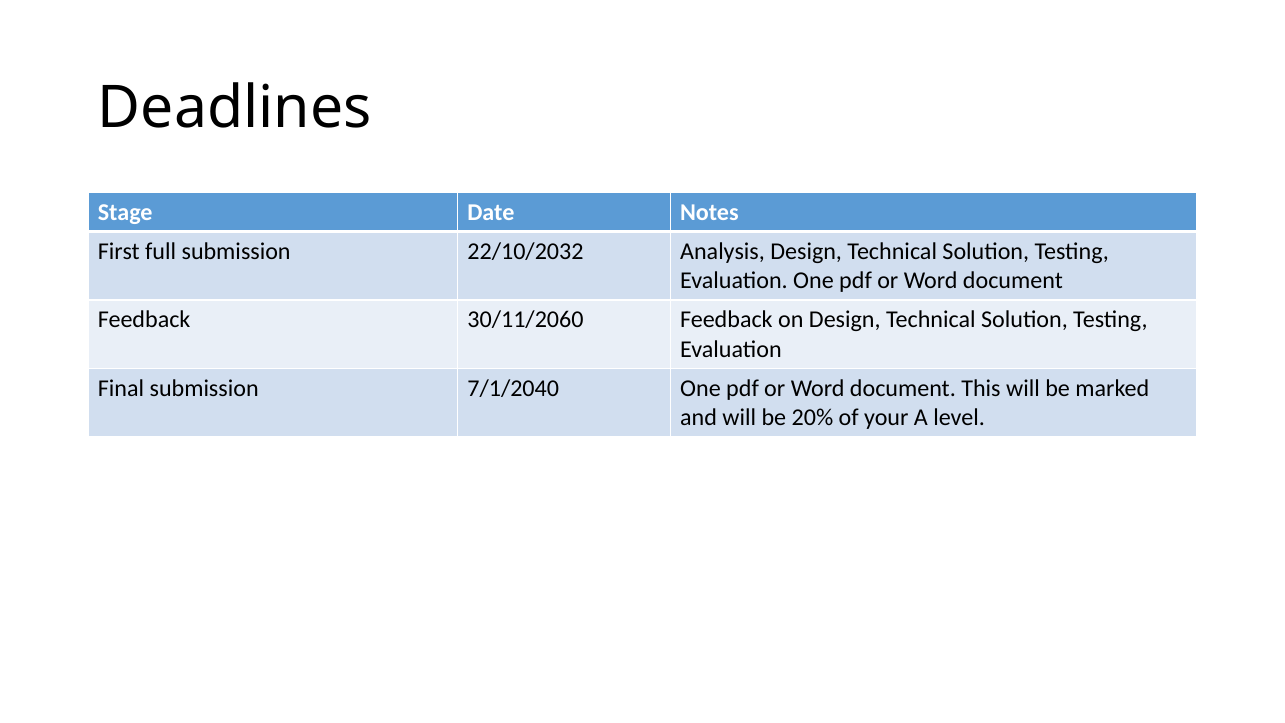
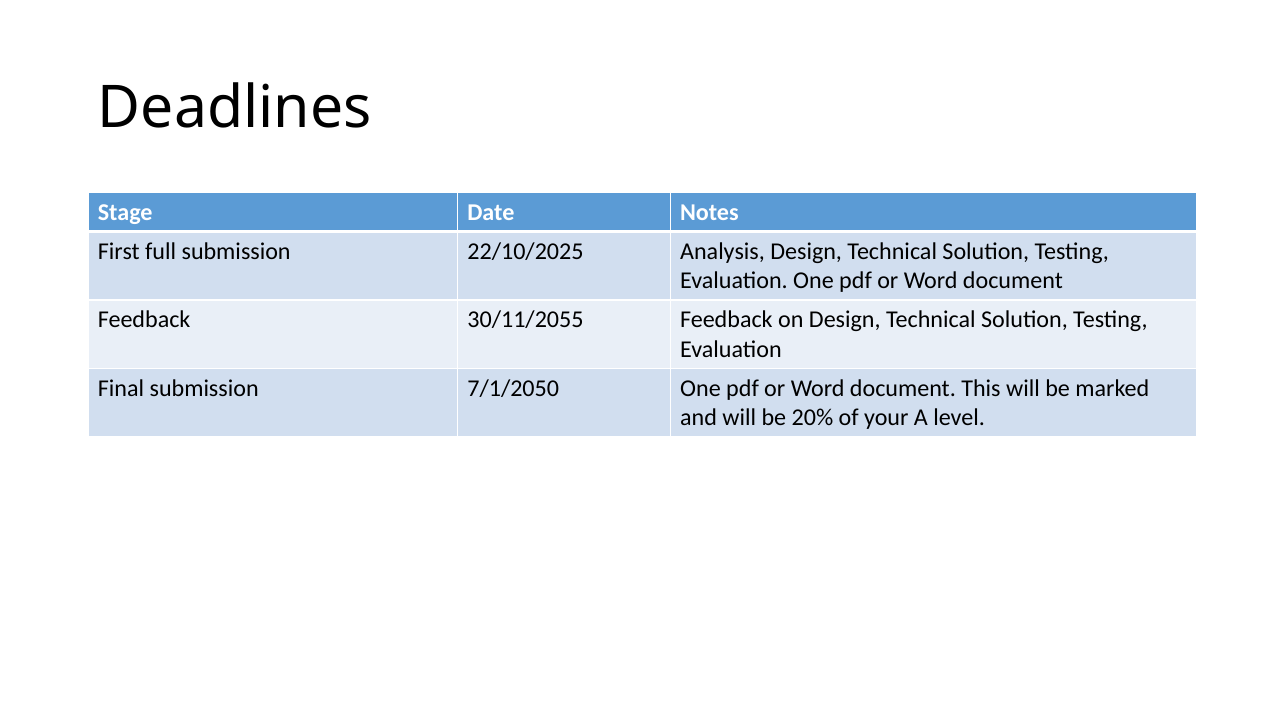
22/10/2032: 22/10/2032 -> 22/10/2025
30/11/2060: 30/11/2060 -> 30/11/2055
7/1/2040: 7/1/2040 -> 7/1/2050
